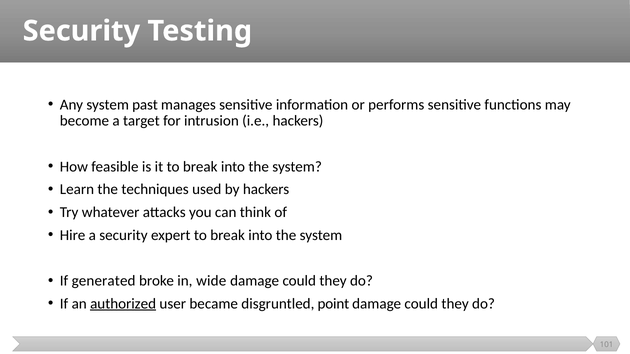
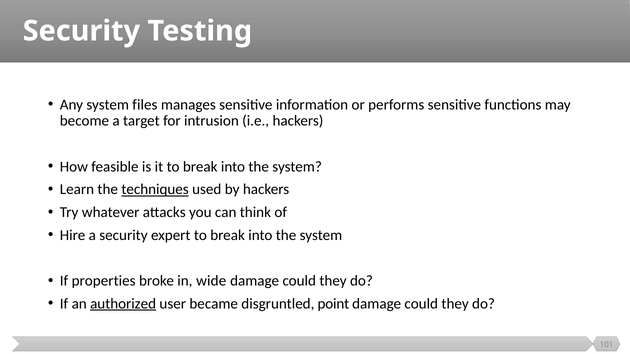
past: past -> files
techniques underline: none -> present
generated: generated -> properties
